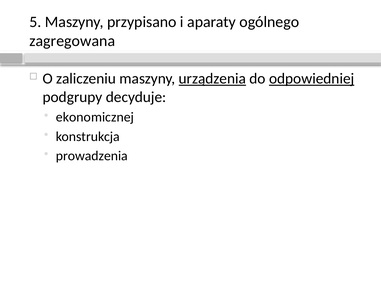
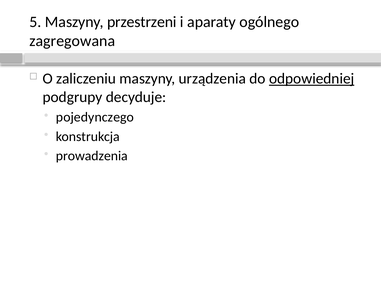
przypisano: przypisano -> przestrzeni
urządzenia underline: present -> none
ekonomicznej: ekonomicznej -> pojedynczego
